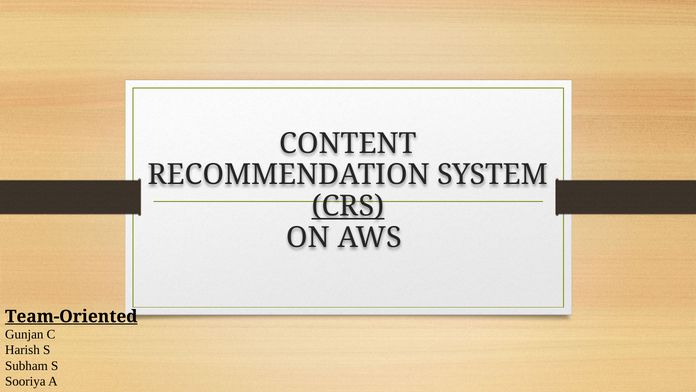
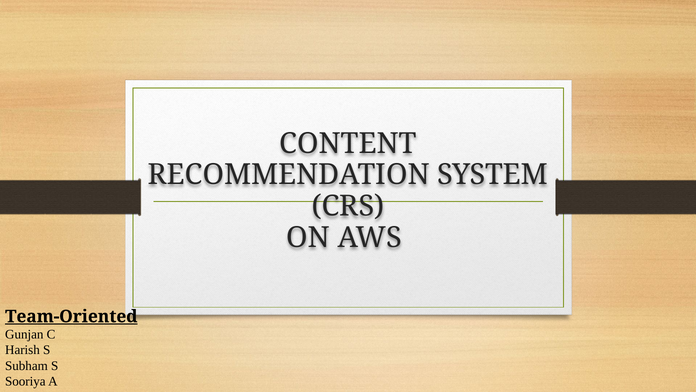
CRS underline: present -> none
